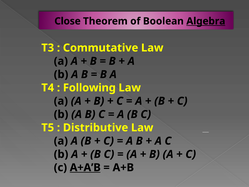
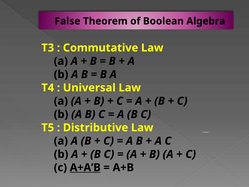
Close: Close -> False
Algebra underline: present -> none
Following: Following -> Universal
